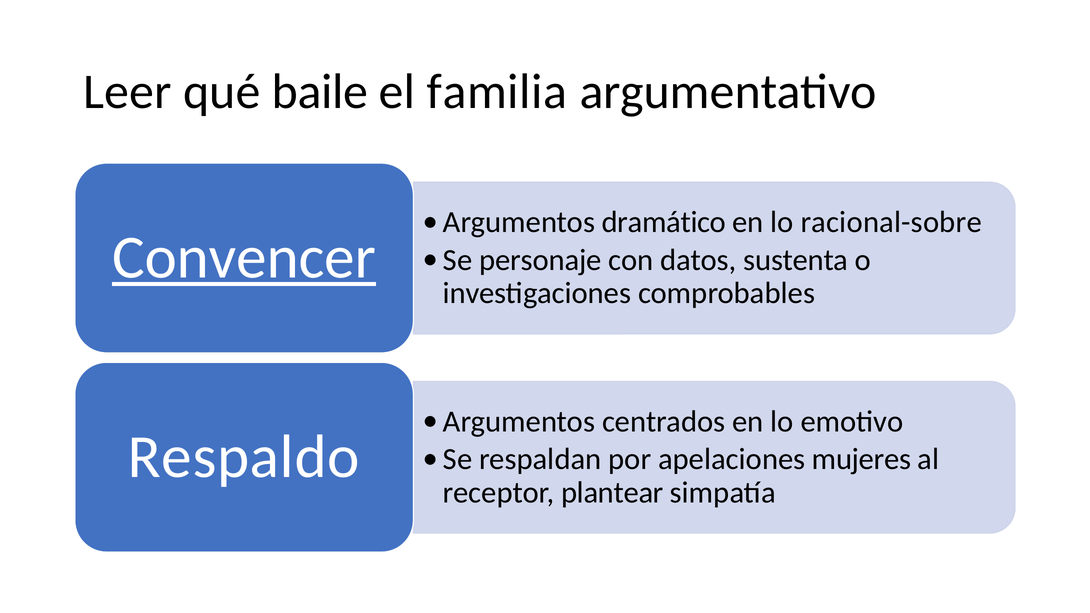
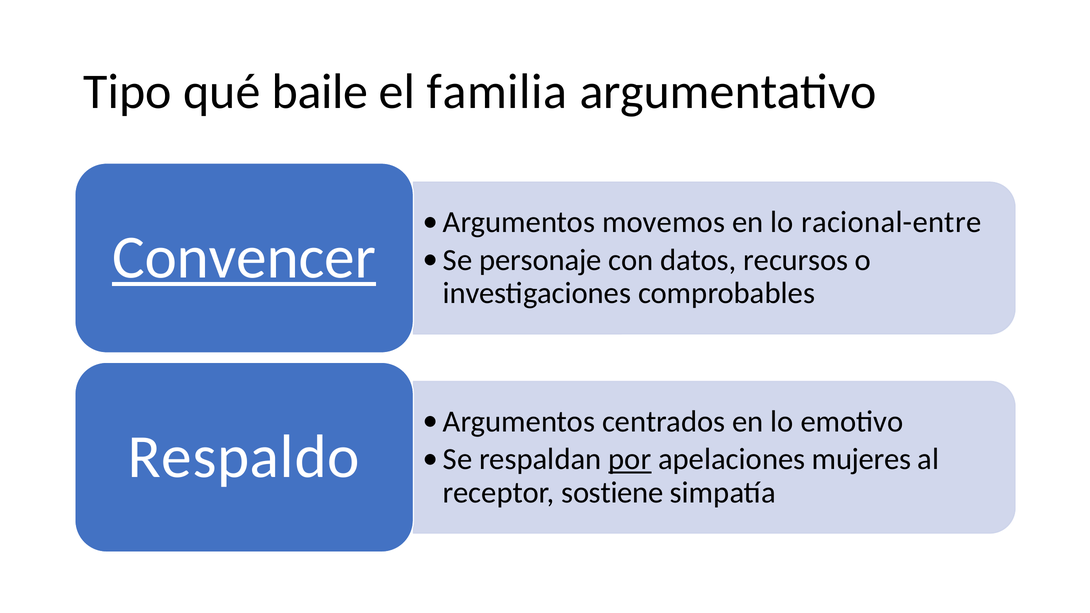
Leer: Leer -> Tipo
dramático: dramático -> movemos
racional-sobre: racional-sobre -> racional-entre
sustenta: sustenta -> recursos
por underline: none -> present
plantear: plantear -> sostiene
